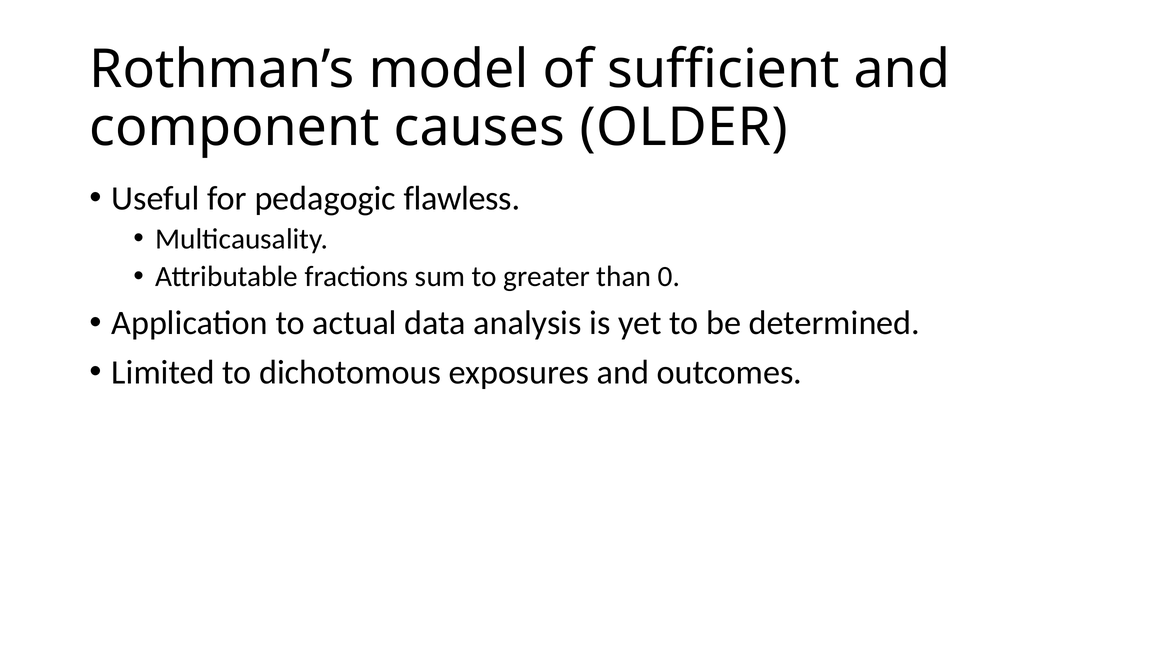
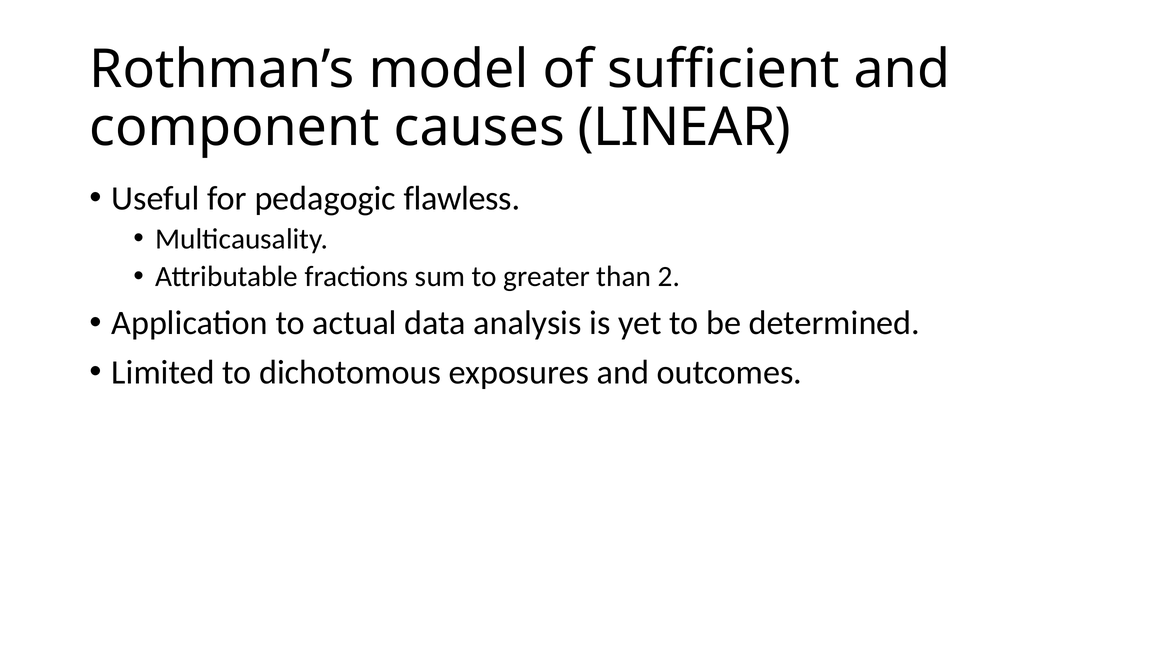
OLDER: OLDER -> LINEAR
0: 0 -> 2
